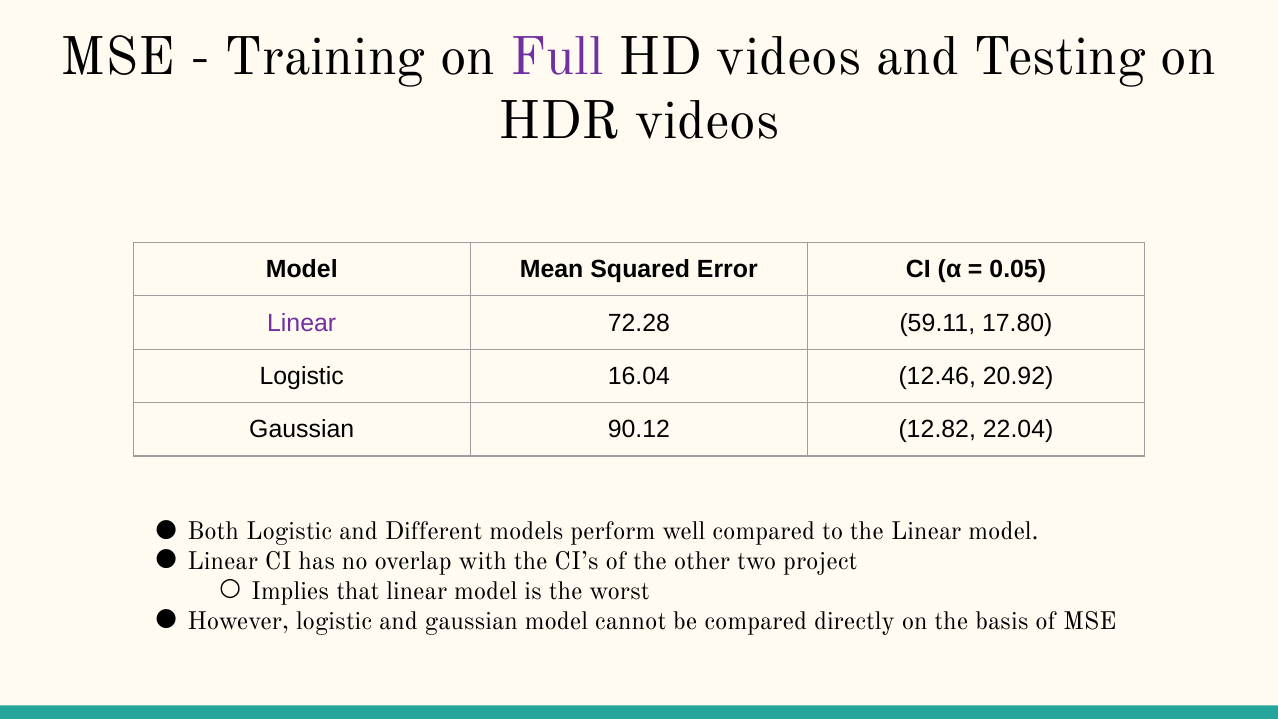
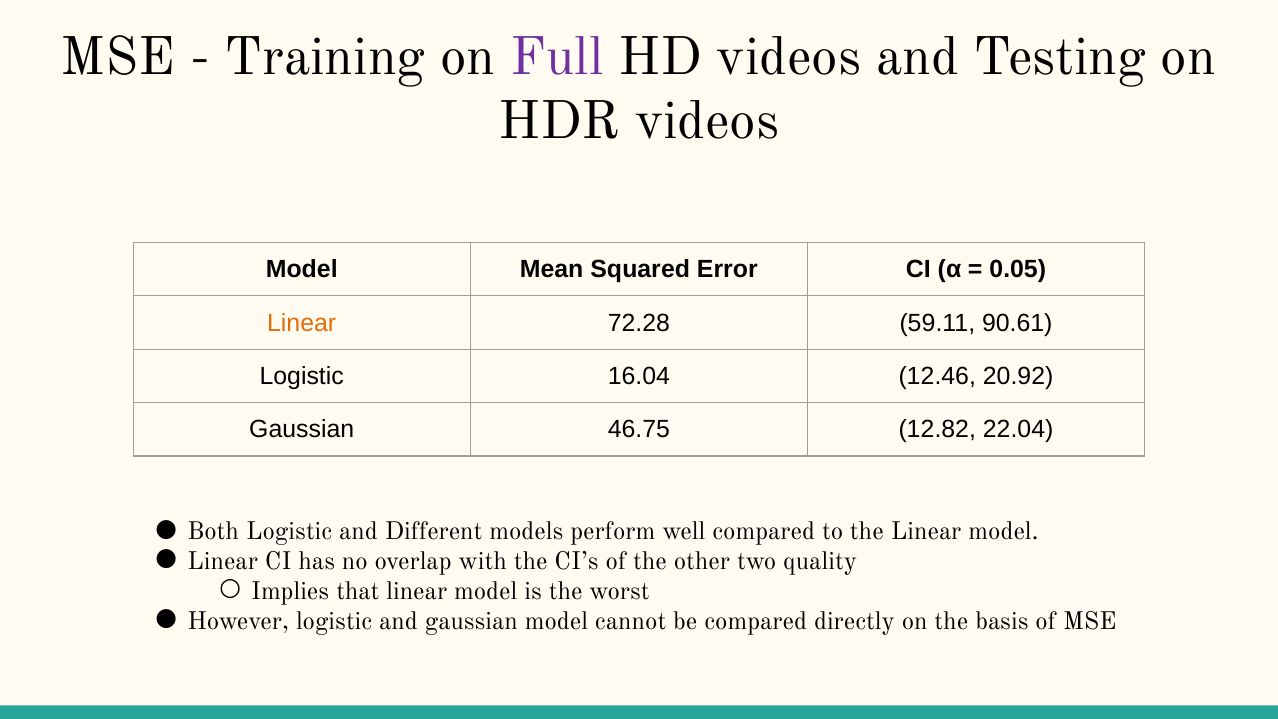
Linear at (302, 323) colour: purple -> orange
17.80: 17.80 -> 90.61
90.12: 90.12 -> 46.75
project: project -> quality
